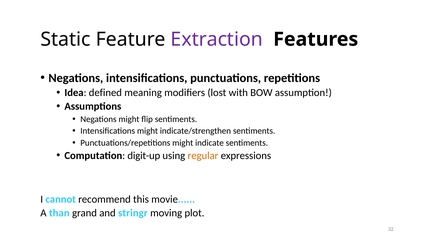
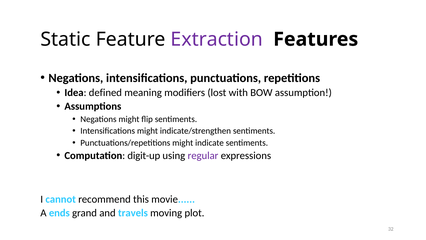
regular colour: orange -> purple
than: than -> ends
stringr: stringr -> travels
